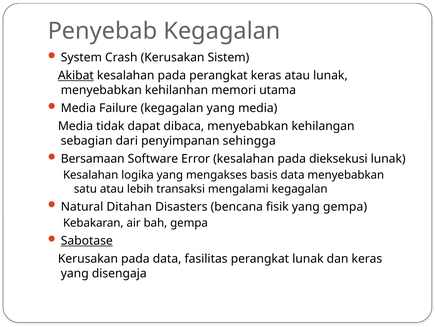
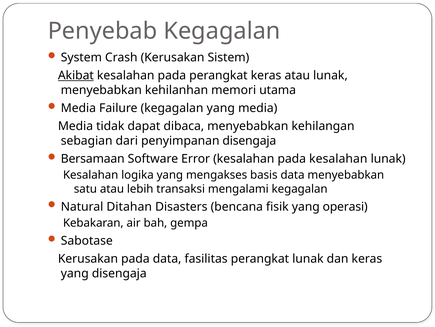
penyimpanan sehingga: sehingga -> disengaja
pada dieksekusi: dieksekusi -> kesalahan
yang gempa: gempa -> operasi
Sabotase underline: present -> none
